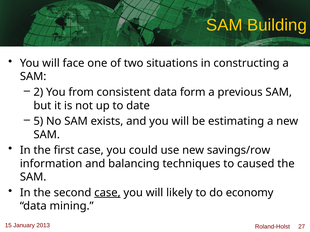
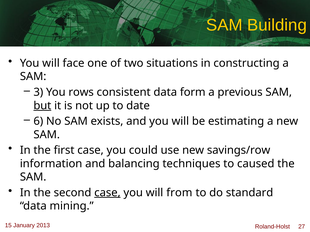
2: 2 -> 3
from: from -> rows
but underline: none -> present
5: 5 -> 6
likely: likely -> from
economy: economy -> standard
